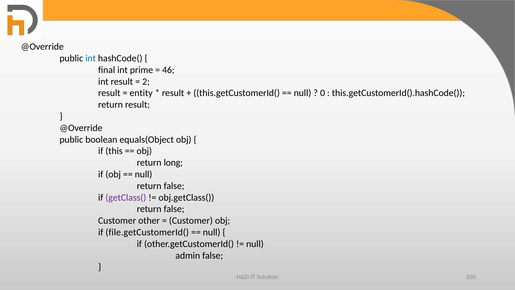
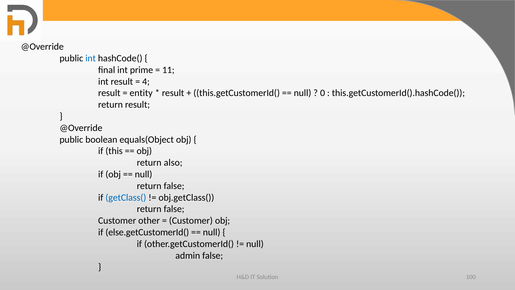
46: 46 -> 11
2: 2 -> 4
long: long -> also
getClass( colour: purple -> blue
file.getCustomerId(: file.getCustomerId( -> else.getCustomerId(
